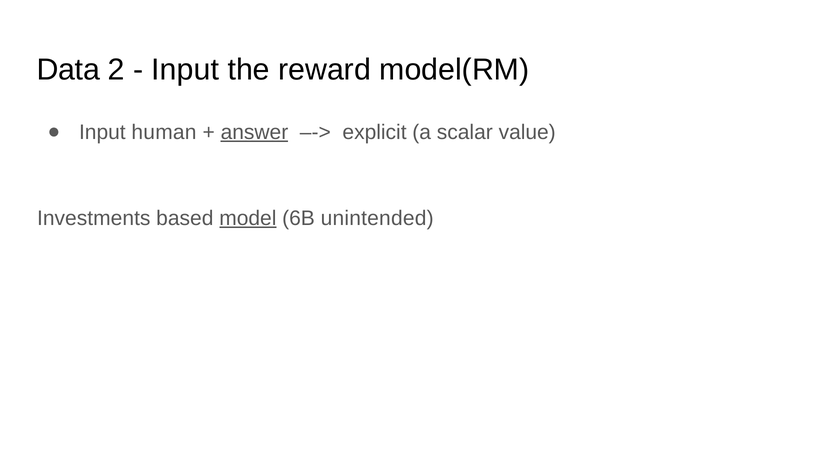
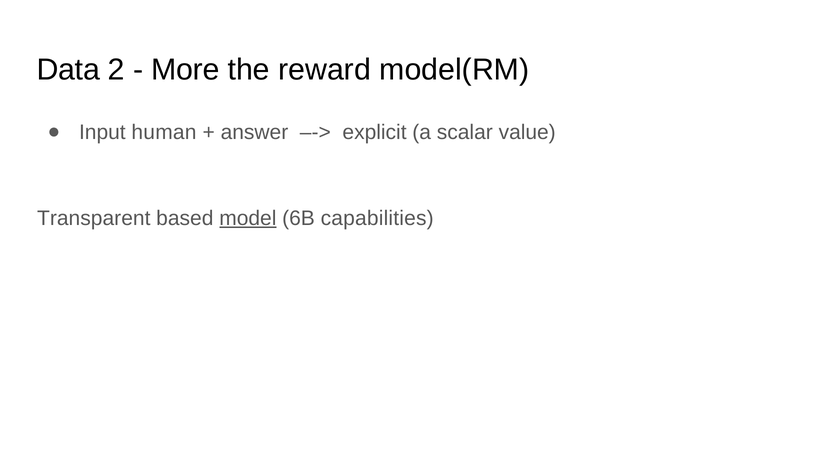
Input at (185, 70): Input -> More
answer underline: present -> none
Investments: Investments -> Transparent
unintended: unintended -> capabilities
